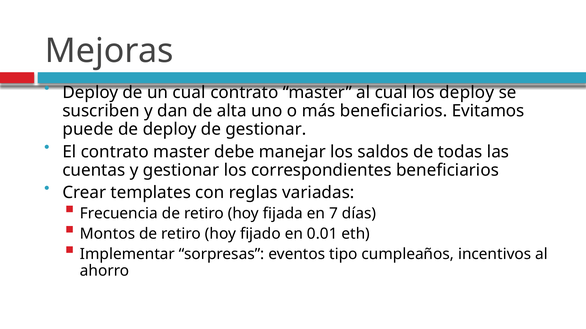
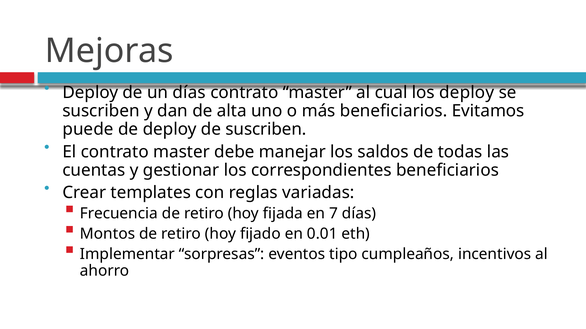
un cual: cual -> días
de gestionar: gestionar -> suscriben
